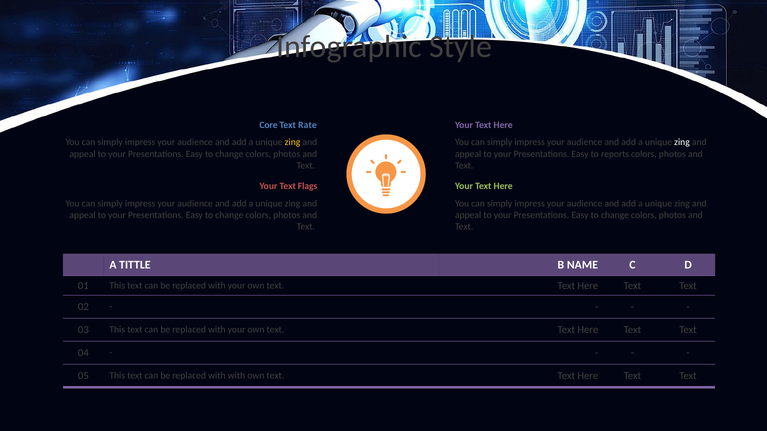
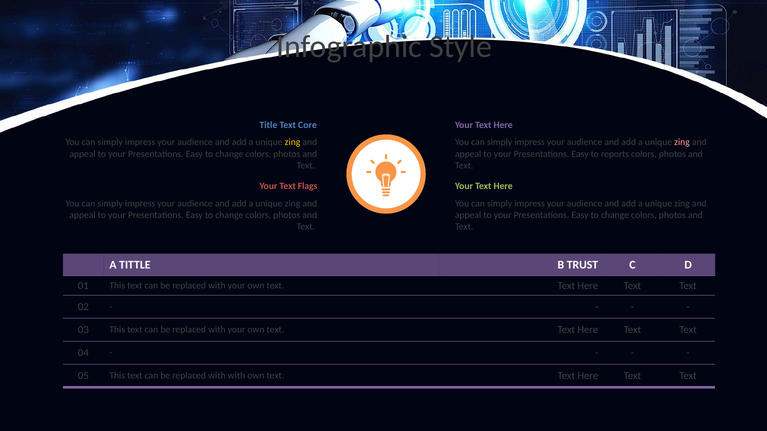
Core: Core -> Title
Rate: Rate -> Core
zing at (682, 142) colour: white -> pink
NAME: NAME -> TRUST
